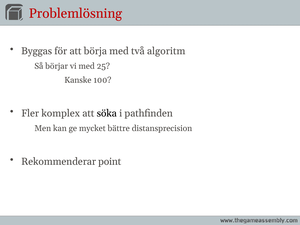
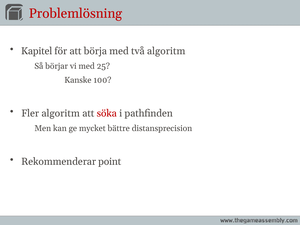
Byggas: Byggas -> Kapitel
Fler komplex: komplex -> algoritm
söka colour: black -> red
